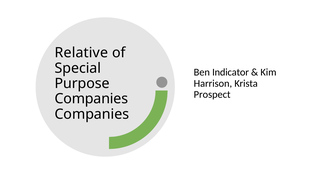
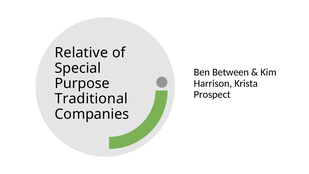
Indicator: Indicator -> Between
Companies at (91, 99): Companies -> Traditional
